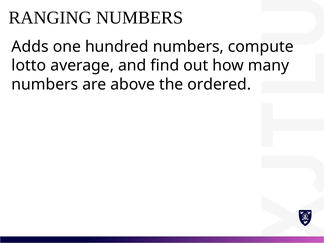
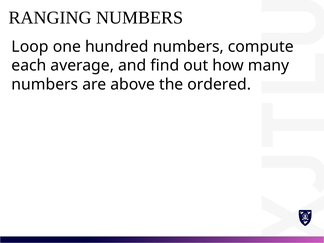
Adds: Adds -> Loop
lotto: lotto -> each
